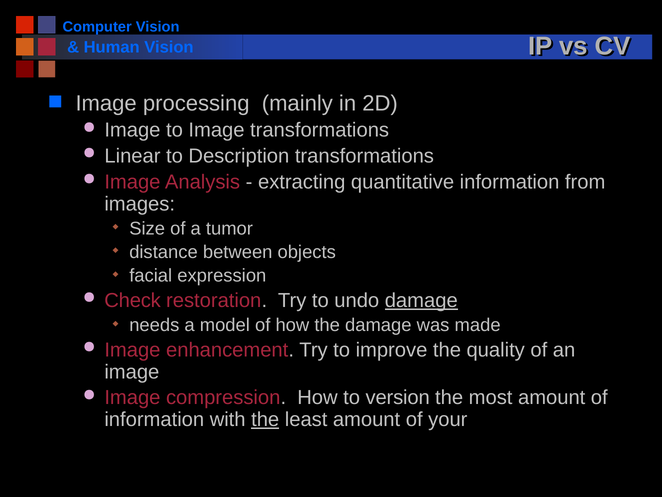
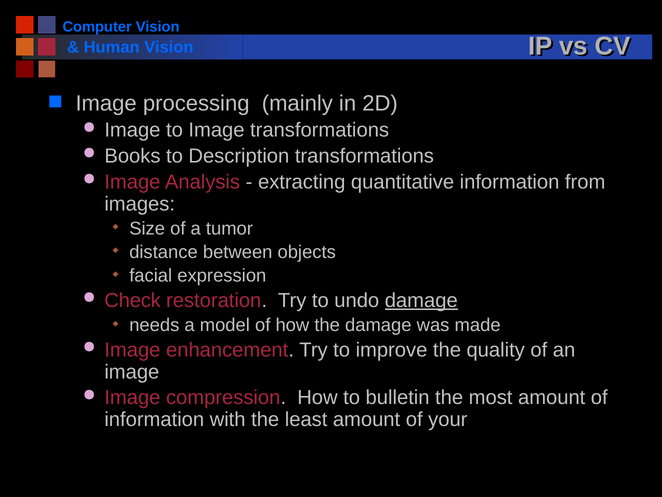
Linear: Linear -> Books
version: version -> bulletin
the at (265, 419) underline: present -> none
